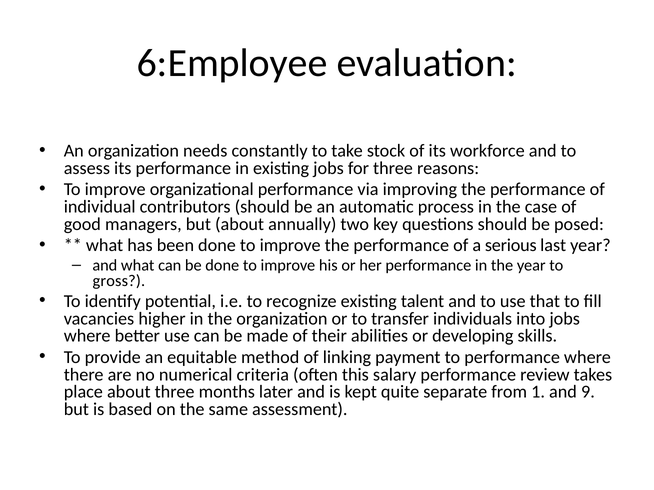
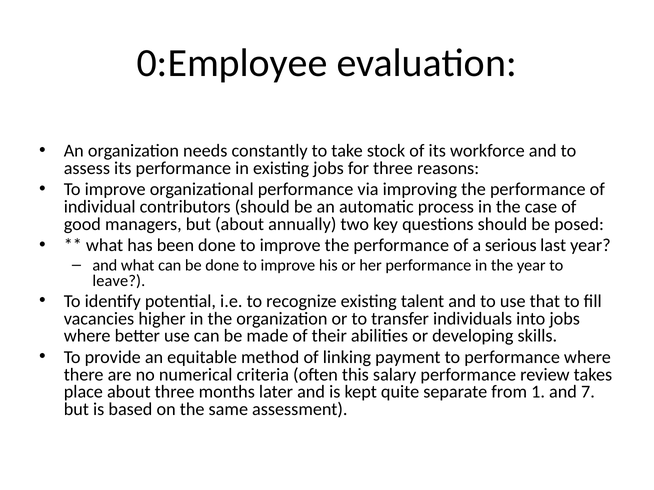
6:Employee: 6:Employee -> 0:Employee
gross: gross -> leave
9: 9 -> 7
